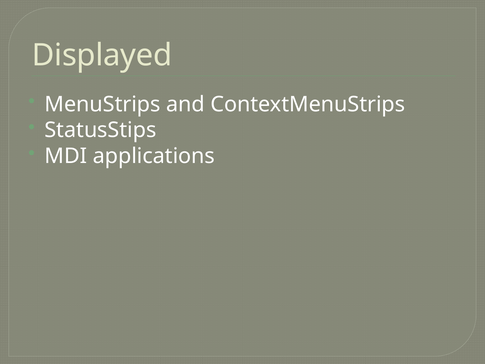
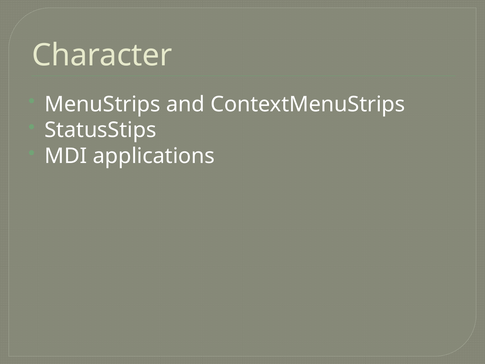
Displayed: Displayed -> Character
